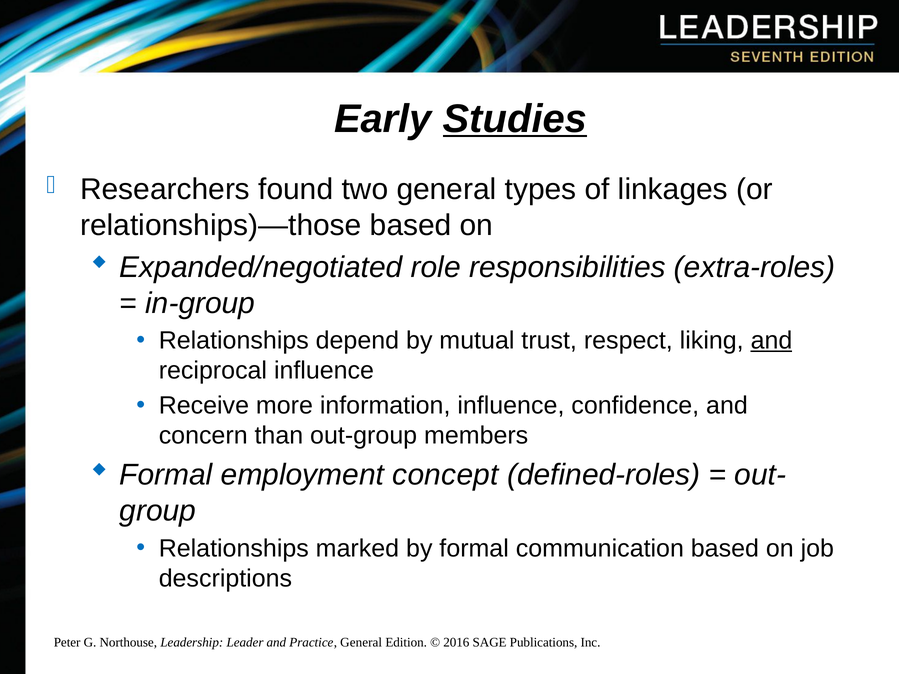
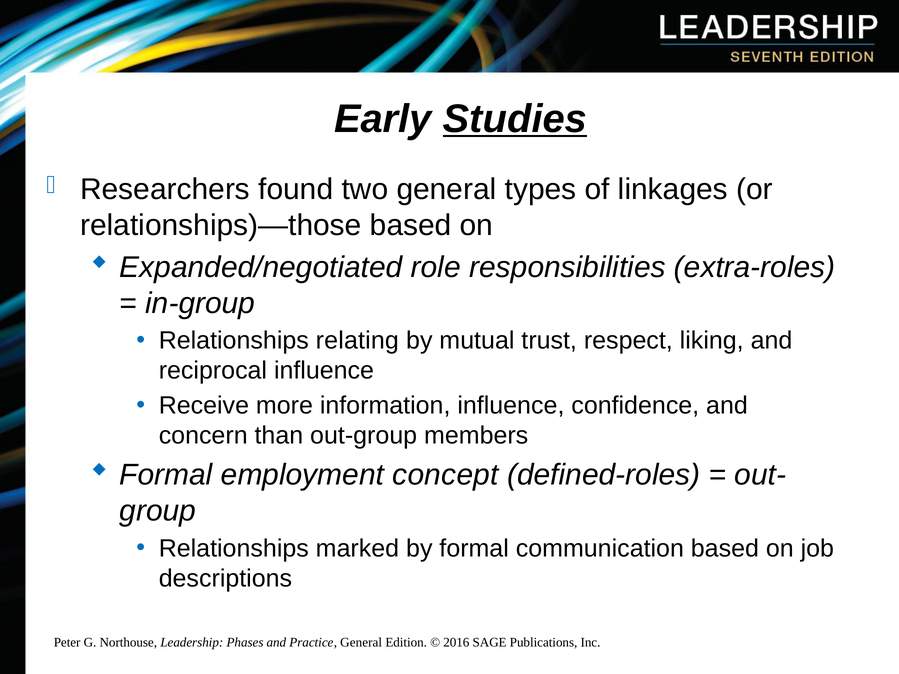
depend: depend -> relating
and at (771, 341) underline: present -> none
Leader: Leader -> Phases
